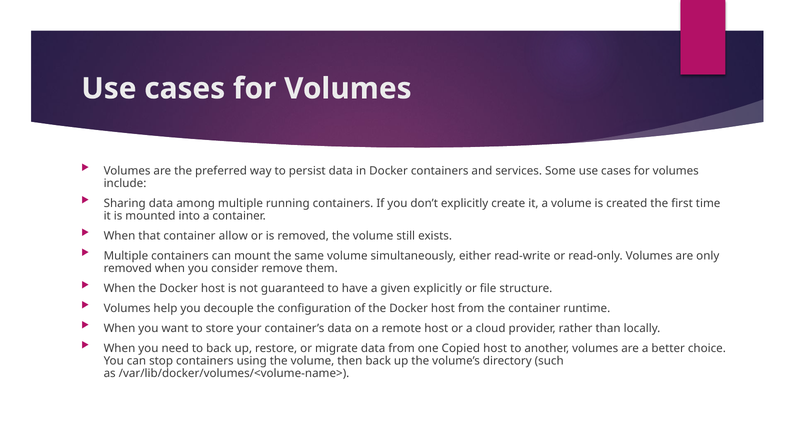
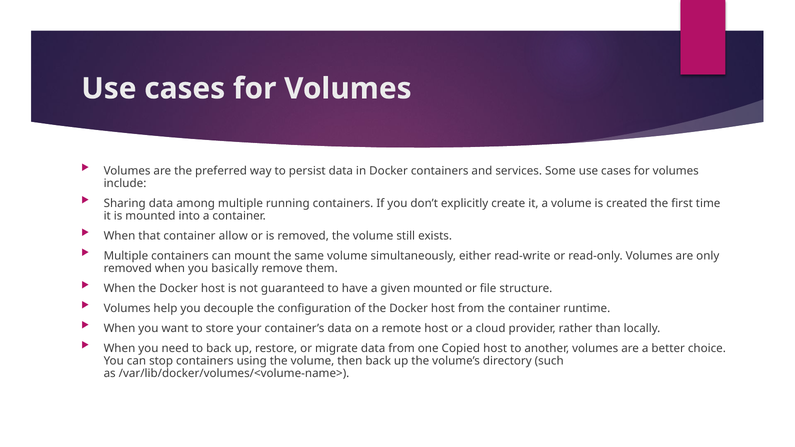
consider: consider -> basically
given explicitly: explicitly -> mounted
